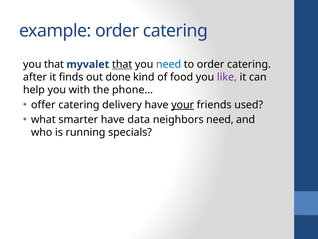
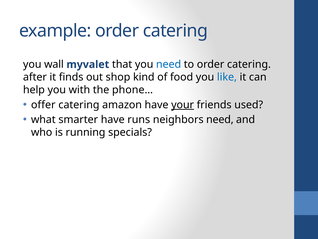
you that: that -> wall
that at (122, 64) underline: present -> none
done: done -> shop
like colour: purple -> blue
delivery: delivery -> amazon
data: data -> runs
